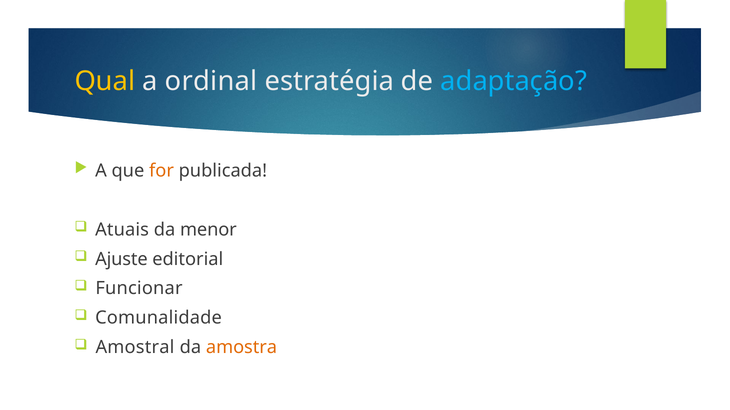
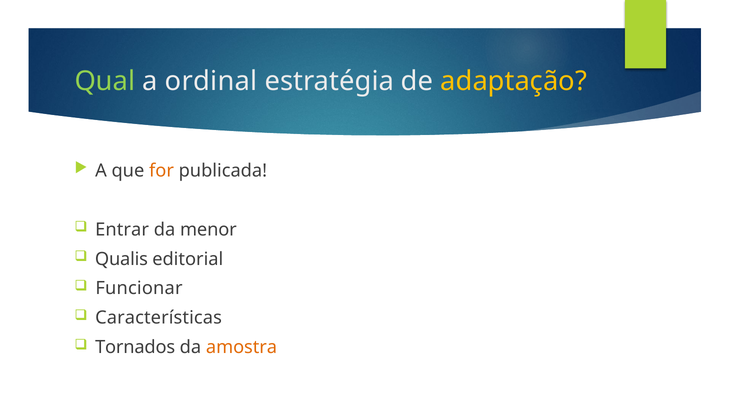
Qual colour: yellow -> light green
adaptação colour: light blue -> yellow
Atuais: Atuais -> Entrar
Ajuste: Ajuste -> Qualis
Comunalidade: Comunalidade -> Características
Amostral: Amostral -> Tornados
